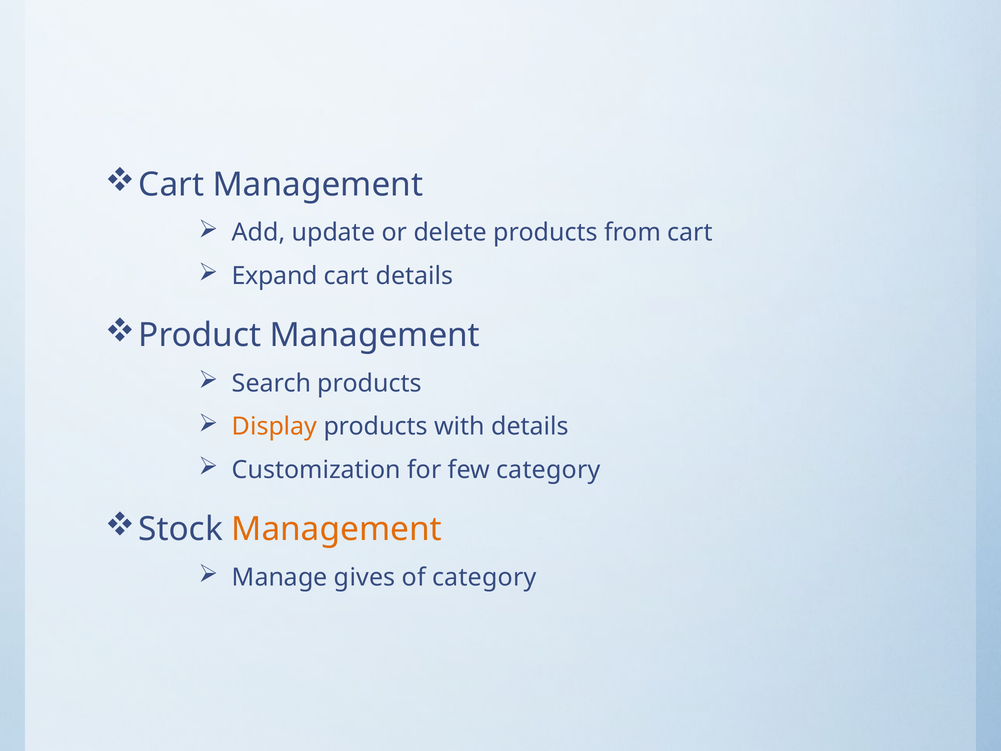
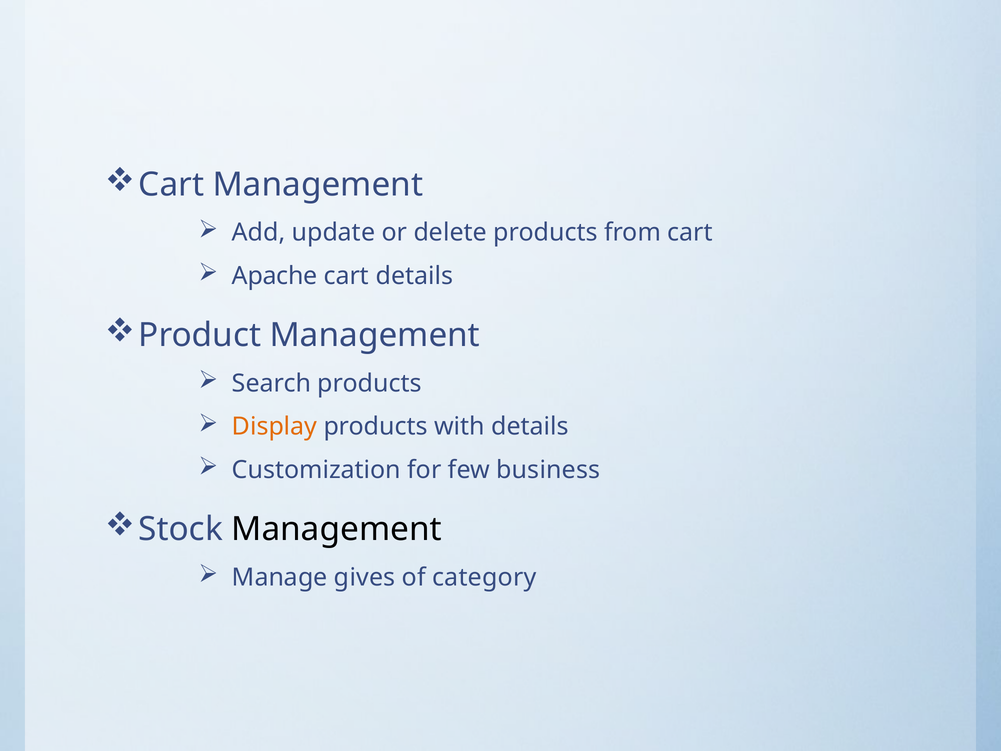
Expand: Expand -> Apache
few category: category -> business
Management at (337, 529) colour: orange -> black
